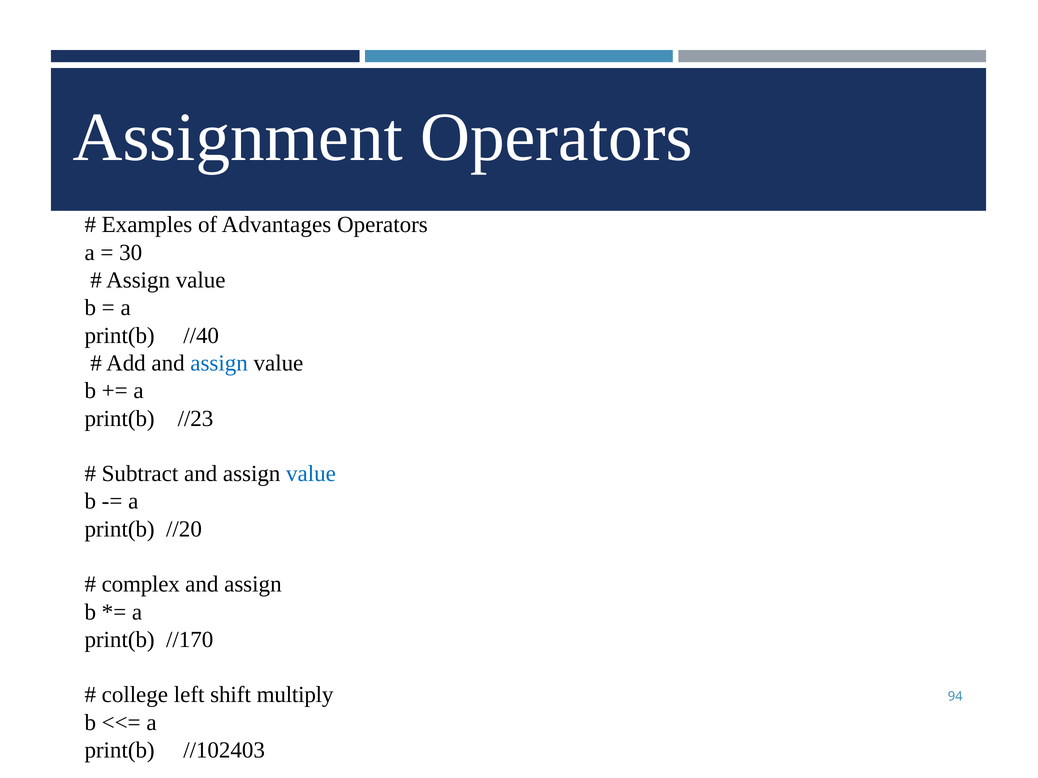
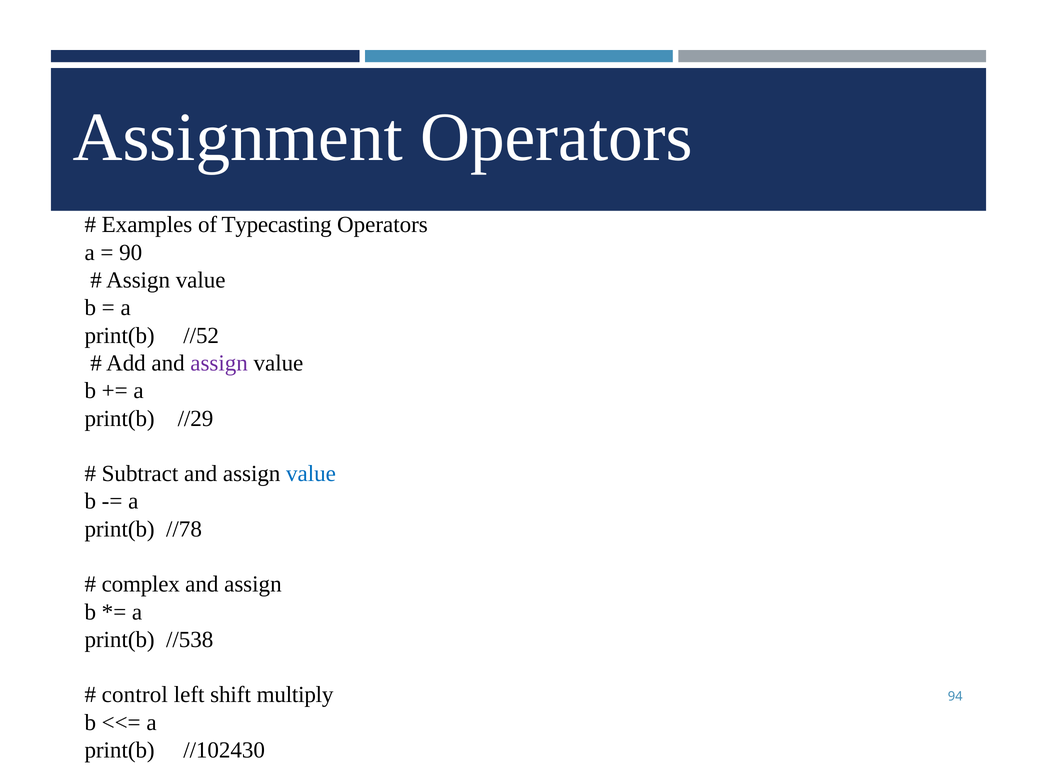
Advantages: Advantages -> Typecasting
30: 30 -> 90
//40: //40 -> //52
assign at (219, 363) colour: blue -> purple
//23: //23 -> //29
//20: //20 -> //78
//170: //170 -> //538
college: college -> control
//102403: //102403 -> //102430
